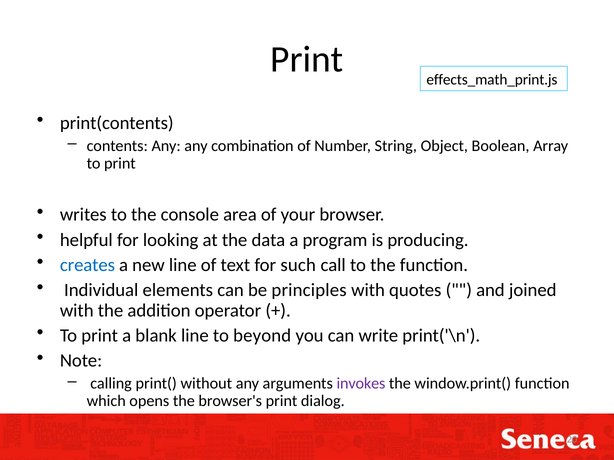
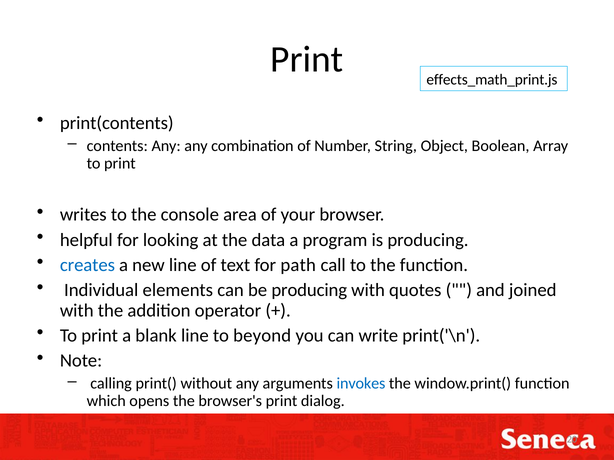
such: such -> path
be principles: principles -> producing
invokes colour: purple -> blue
